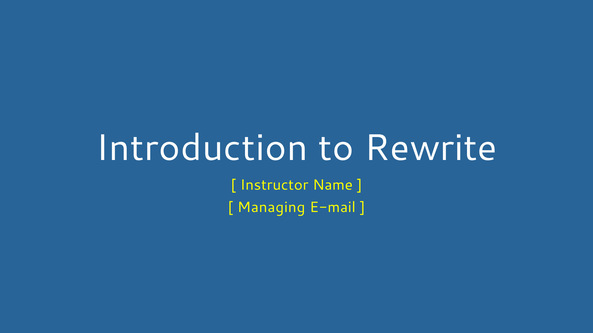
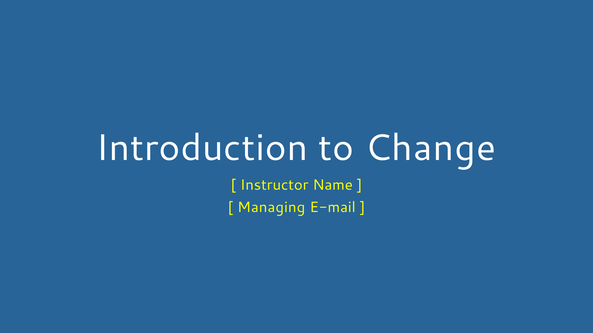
Rewrite: Rewrite -> Change
